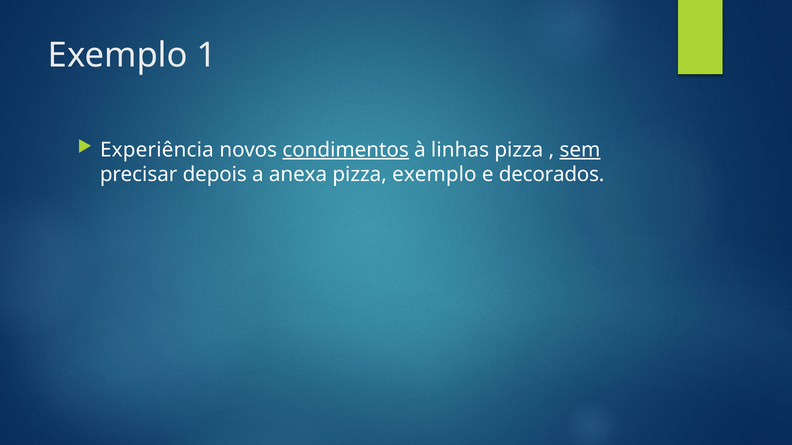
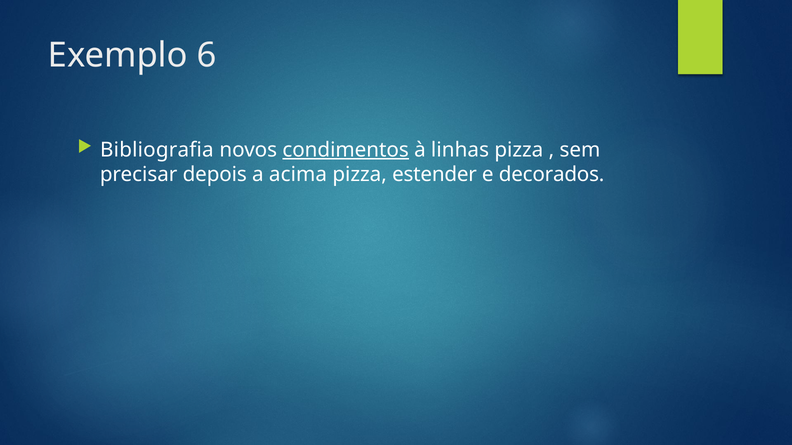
1: 1 -> 6
Experiência: Experiência -> Bibliografia
sem underline: present -> none
anexa: anexa -> acima
pizza exemplo: exemplo -> estender
